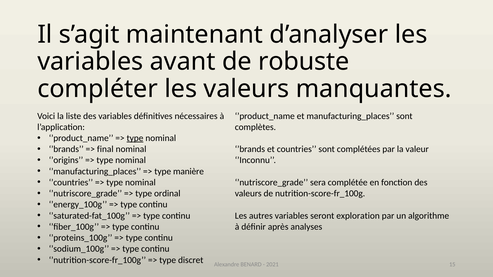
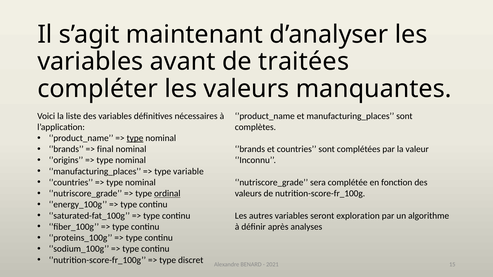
robuste: robuste -> traitées
manière: manière -> variable
ordinal underline: none -> present
